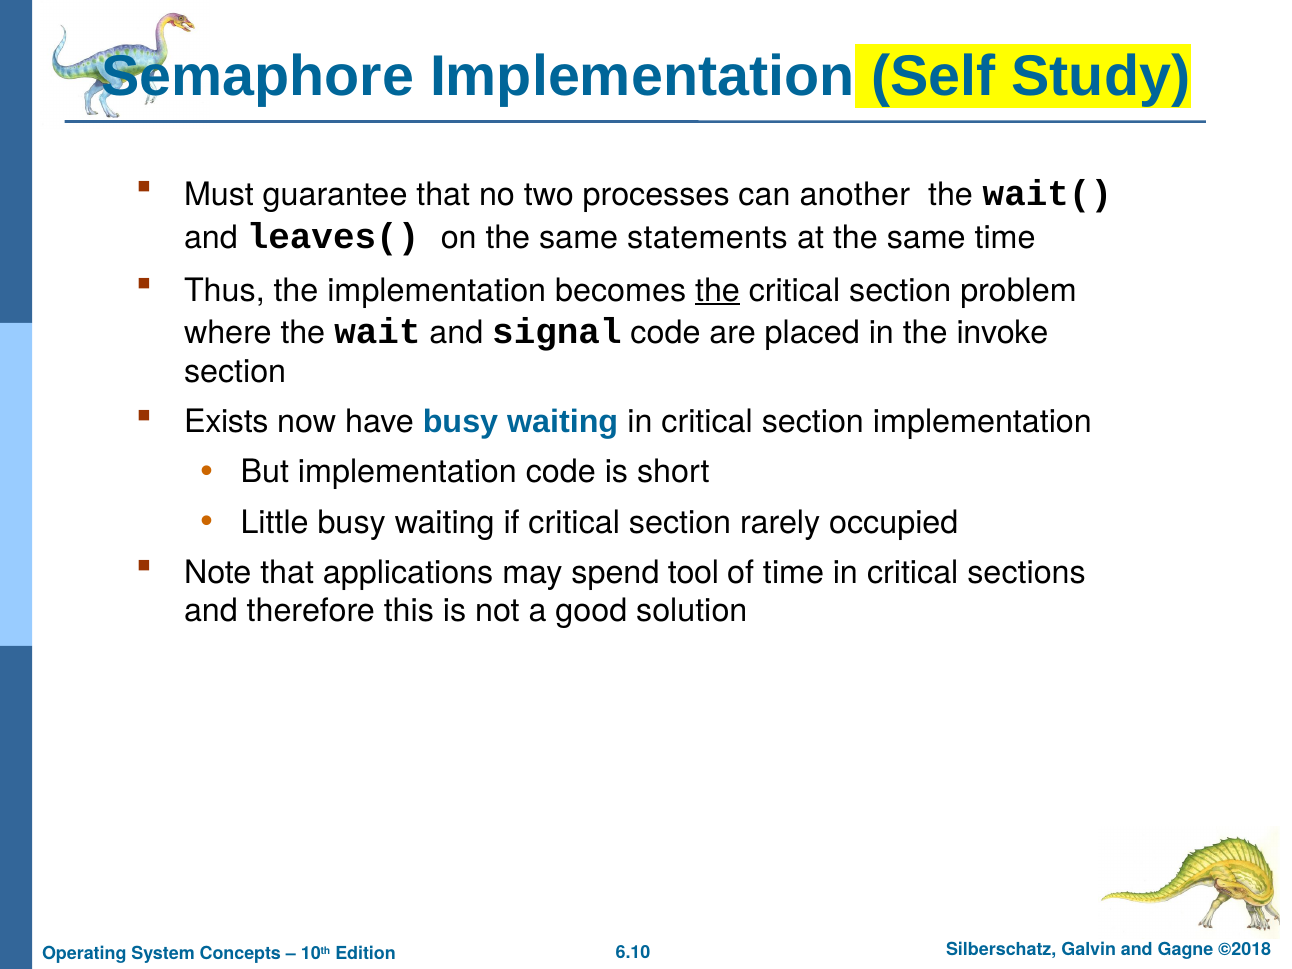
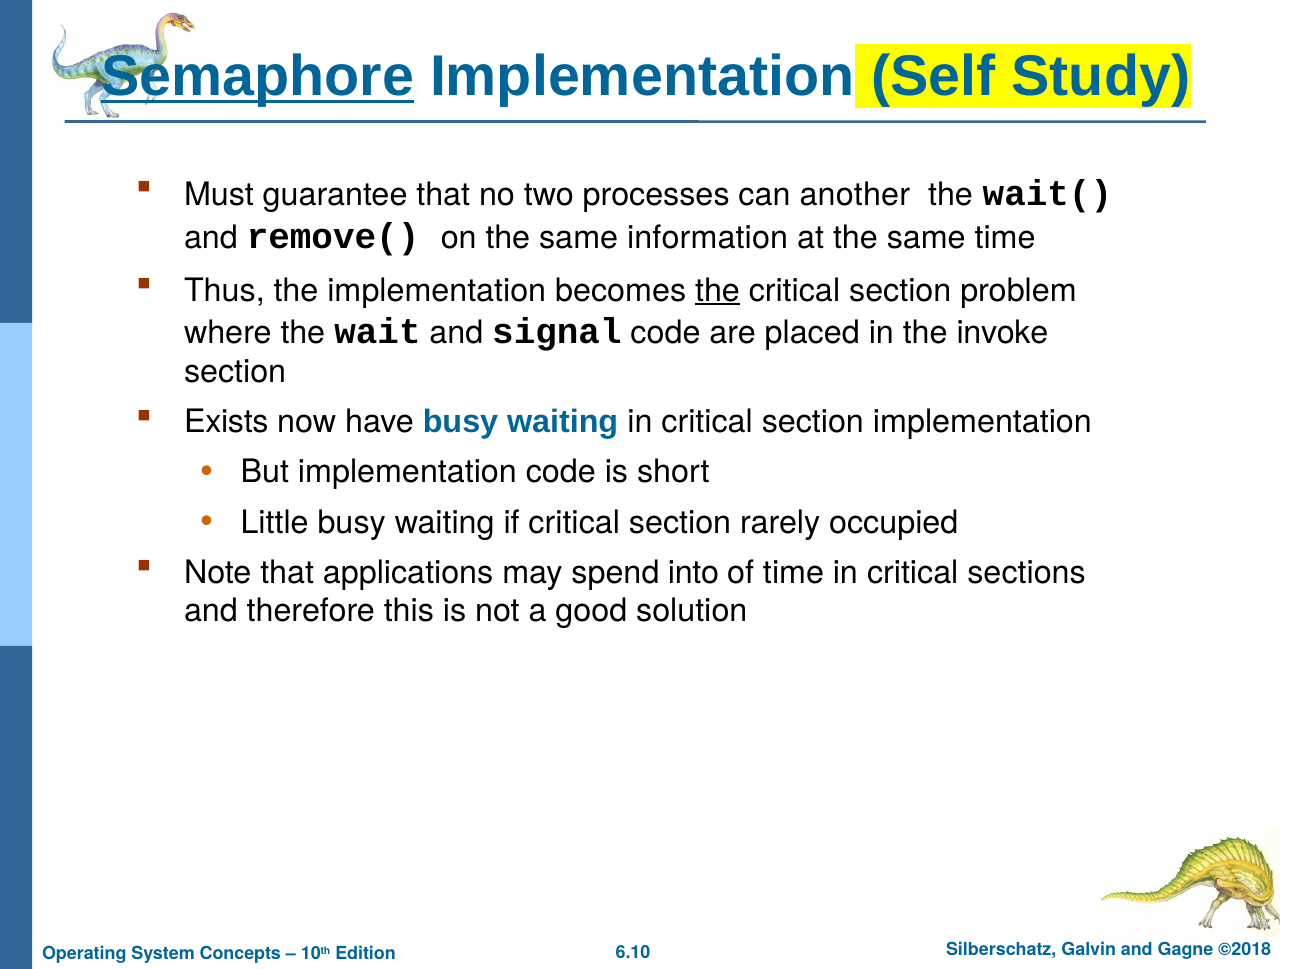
Semaphore underline: none -> present
leaves(: leaves( -> remove(
statements: statements -> information
tool: tool -> into
